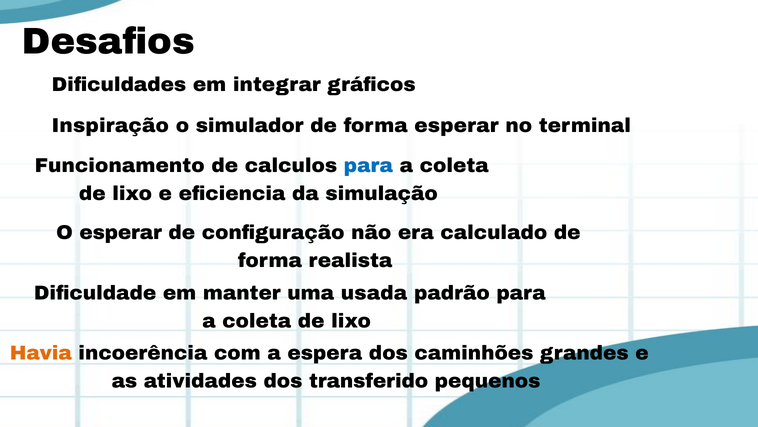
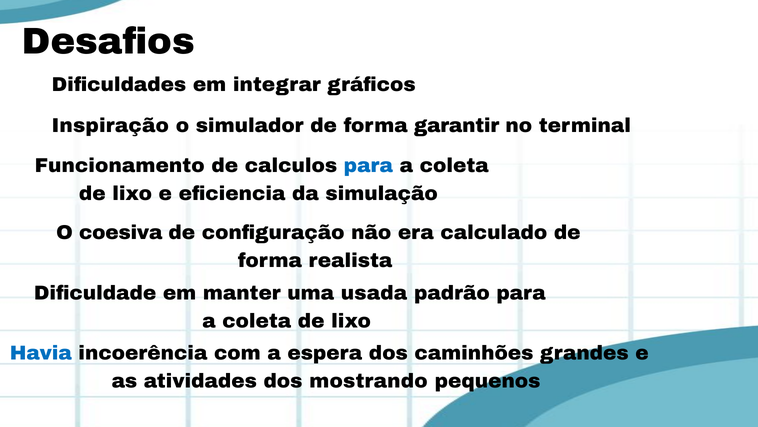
forma esperar: esperar -> garantir
O esperar: esperar -> coesiva
Havia colour: orange -> blue
transferido: transferido -> mostrando
